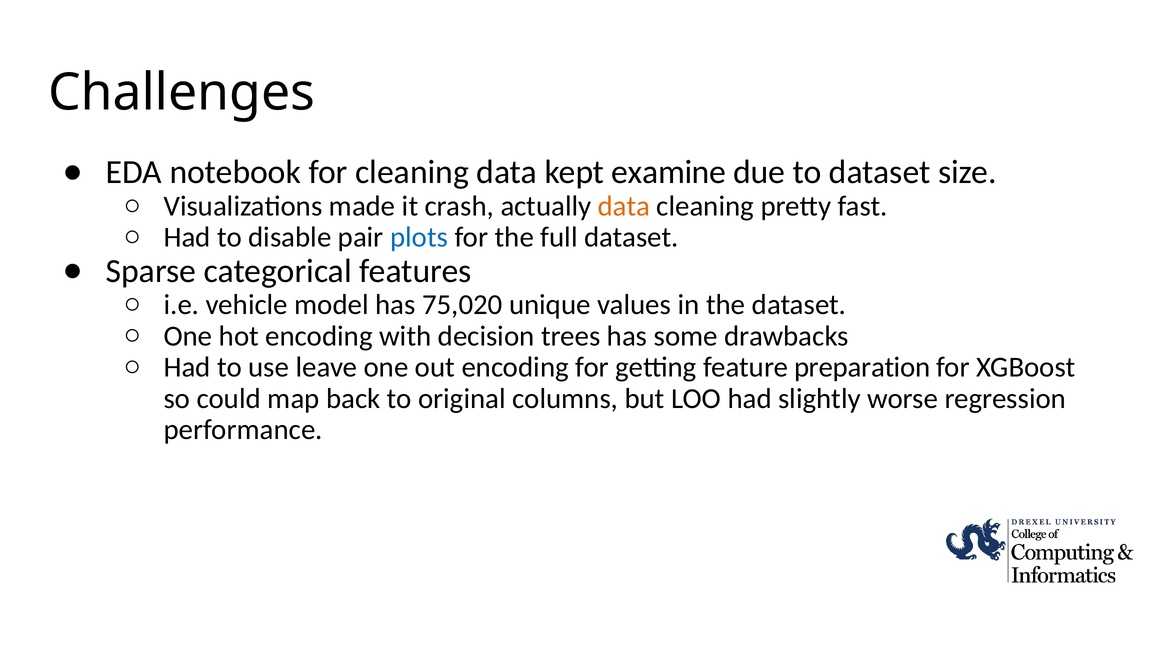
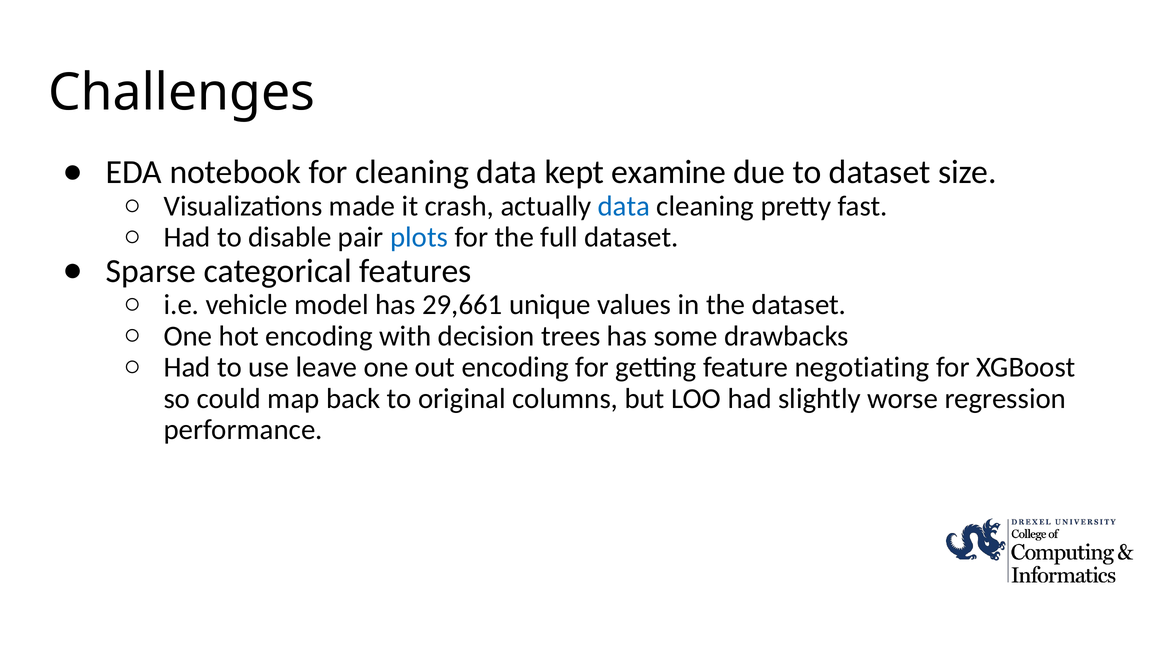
data at (624, 206) colour: orange -> blue
75,020: 75,020 -> 29,661
preparation: preparation -> negotiating
